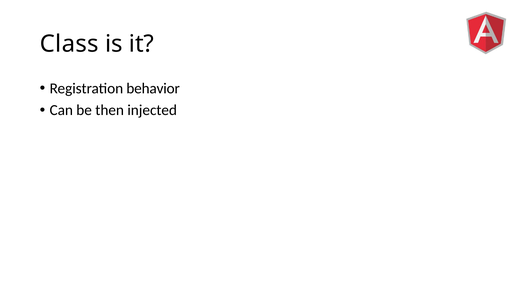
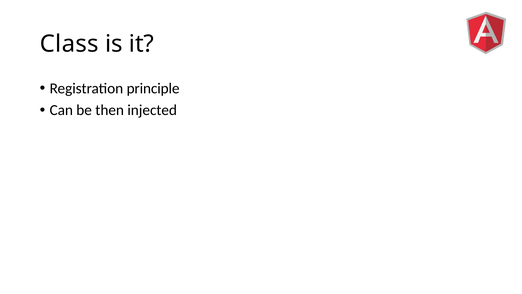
behavior: behavior -> principle
